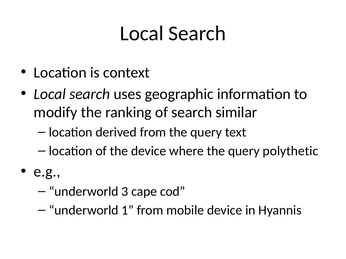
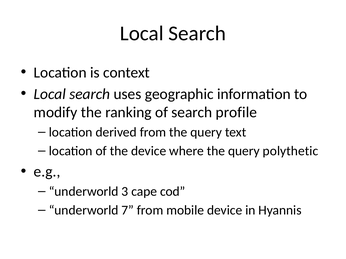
similar: similar -> profile
1: 1 -> 7
